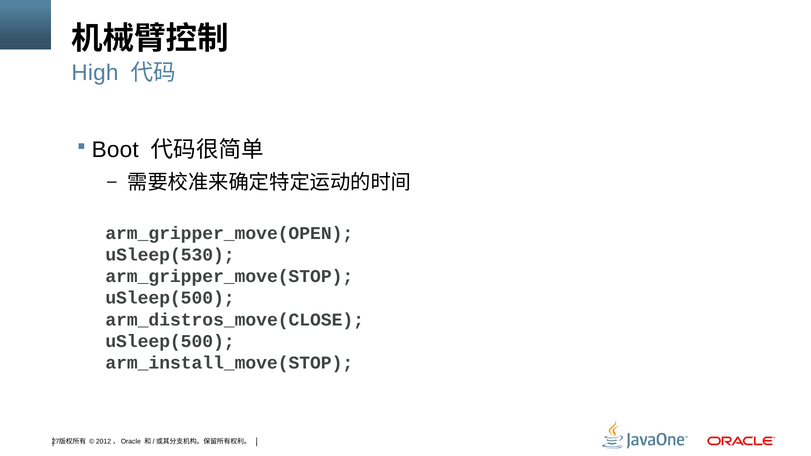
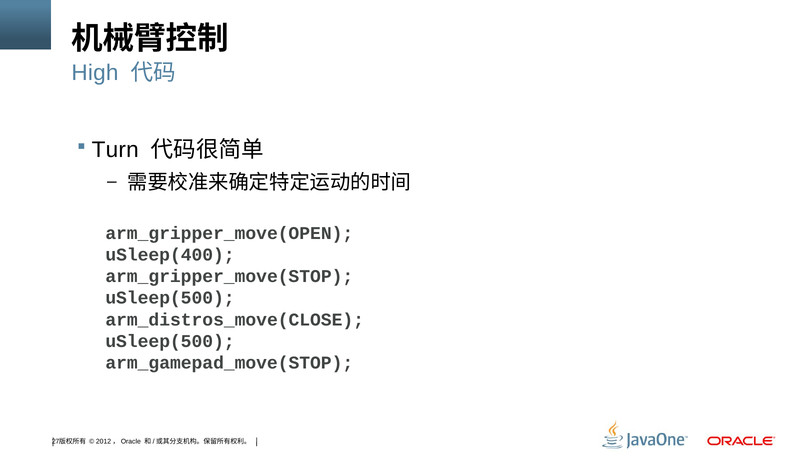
Boot: Boot -> Turn
uSleep(530: uSleep(530 -> uSleep(400
arm_install_move(STOP: arm_install_move(STOP -> arm_gamepad_move(STOP
